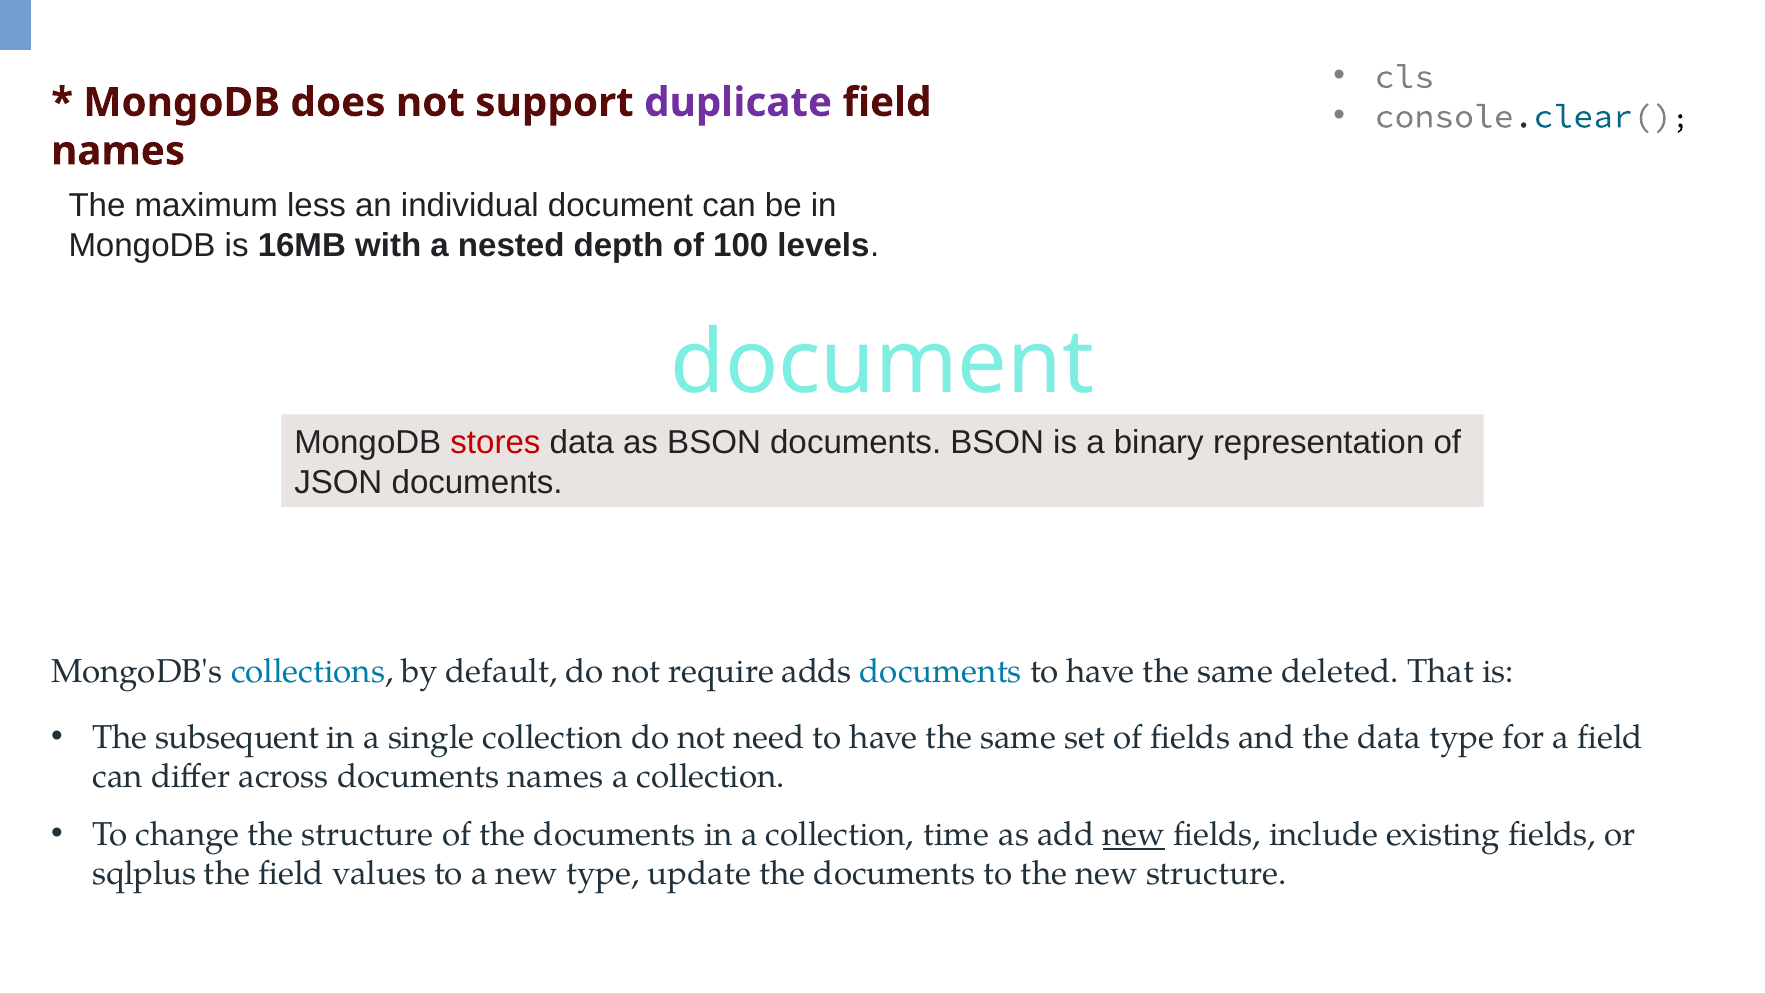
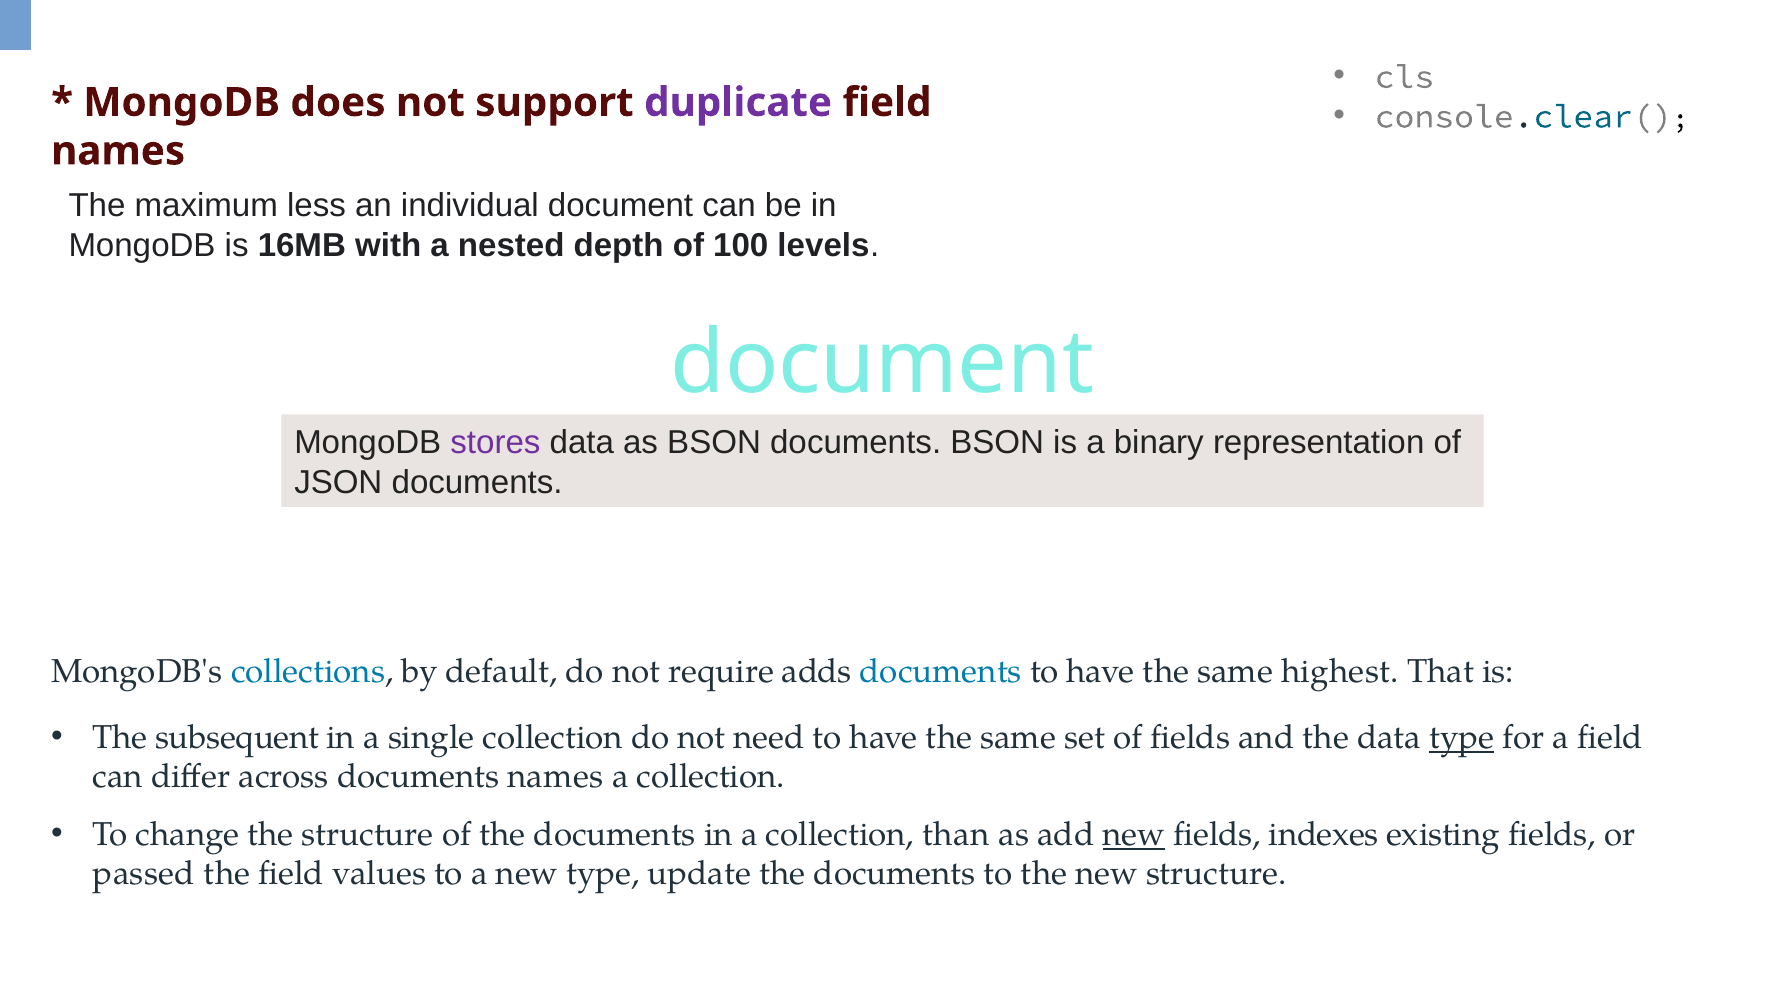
stores colour: red -> purple
deleted: deleted -> highest
type at (1462, 737) underline: none -> present
time: time -> than
include: include -> indexes
sqlplus: sqlplus -> passed
